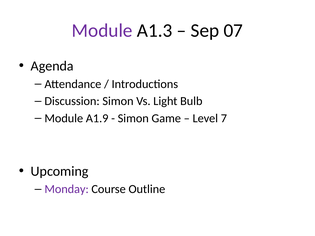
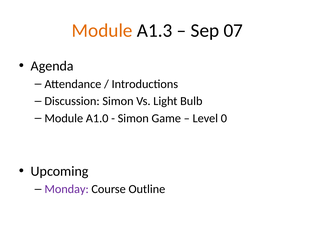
Module at (102, 30) colour: purple -> orange
A1.9: A1.9 -> A1.0
7: 7 -> 0
